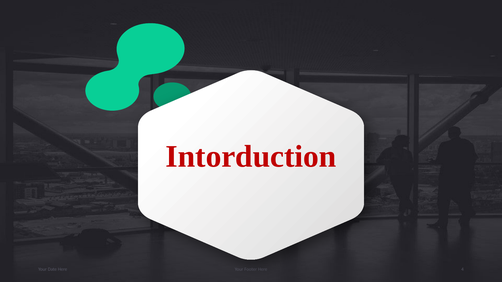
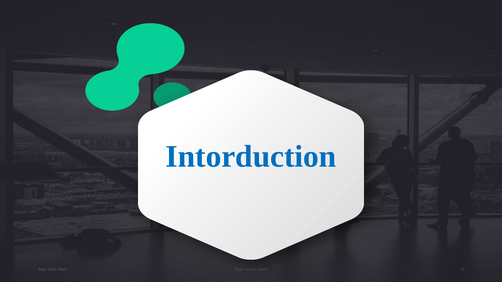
Intorduction colour: red -> blue
